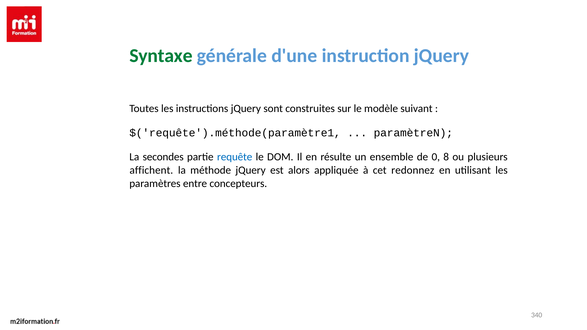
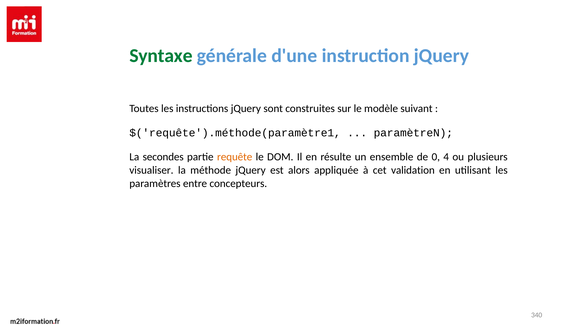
requête colour: blue -> orange
8: 8 -> 4
affichent: affichent -> visualiser
redonnez: redonnez -> validation
